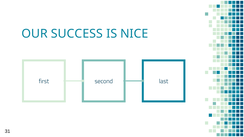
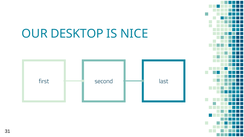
SUCCESS: SUCCESS -> DESKTOP
